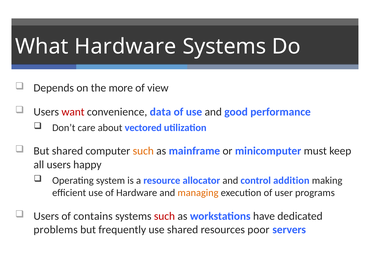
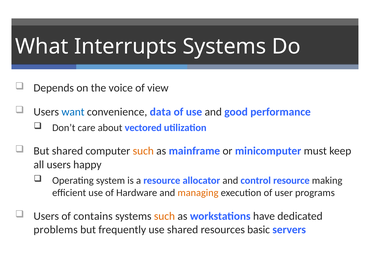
What Hardware: Hardware -> Interrupts
more: more -> voice
want colour: red -> blue
control addition: addition -> resource
such at (164, 216) colour: red -> orange
poor: poor -> basic
